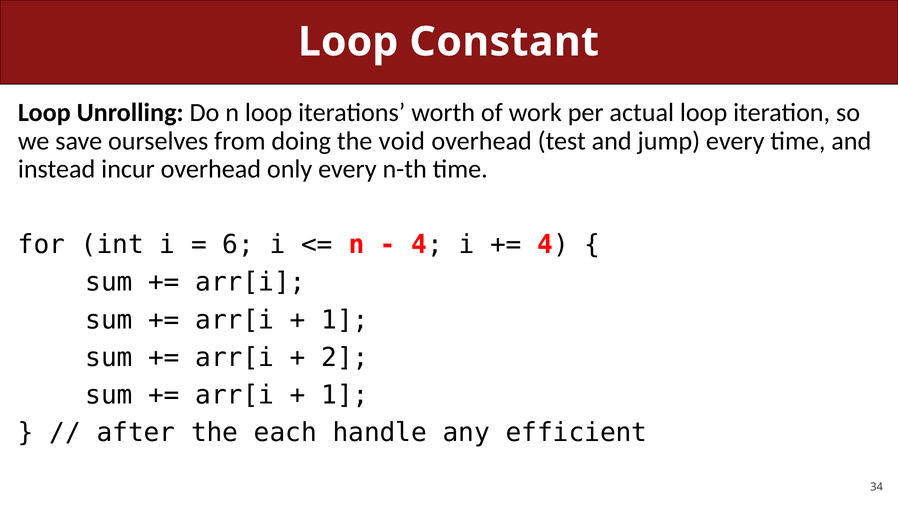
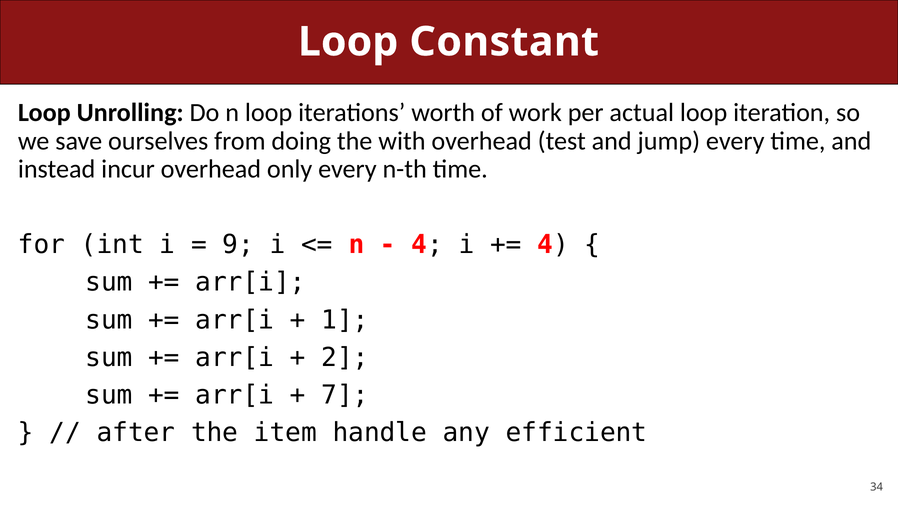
void: void -> with
6: 6 -> 9
1 at (345, 395): 1 -> 7
each: each -> item
